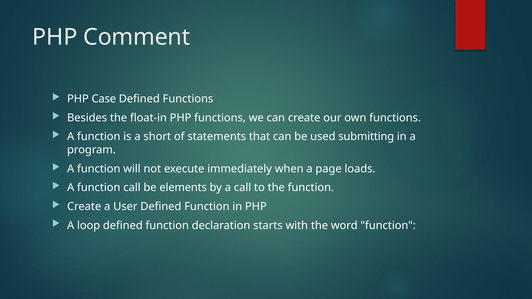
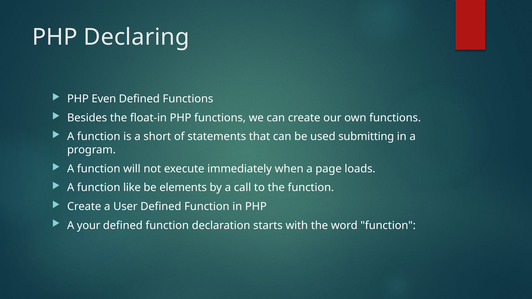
Comment: Comment -> Declaring
Case: Case -> Even
function call: call -> like
loop: loop -> your
